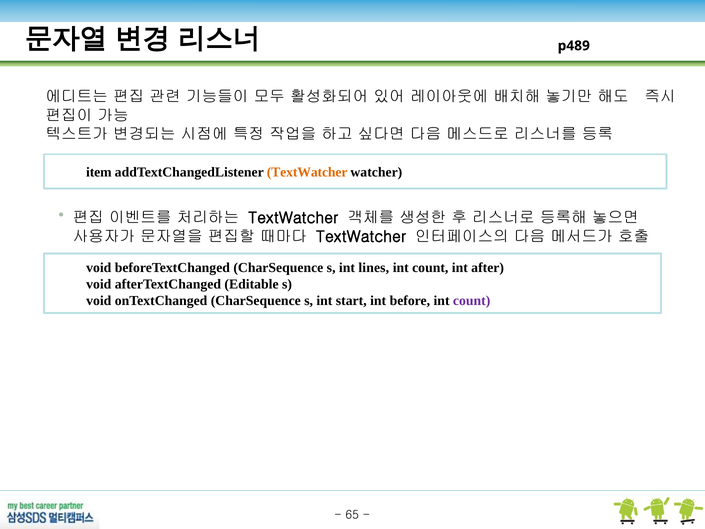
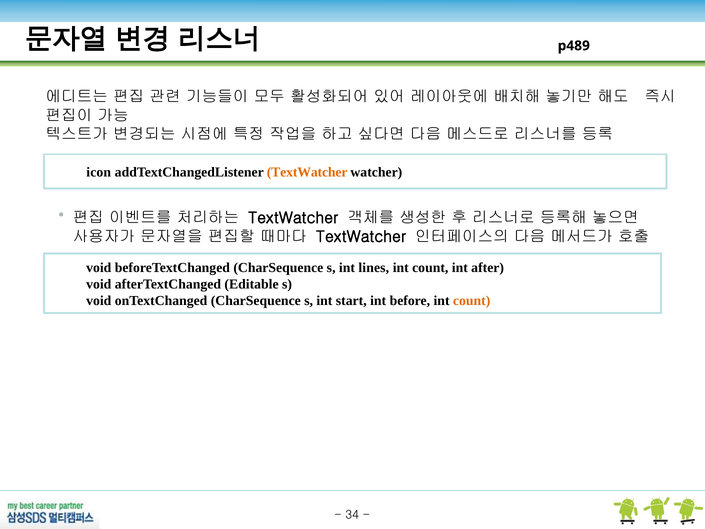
item: item -> icon
count at (472, 301) colour: purple -> orange
65: 65 -> 34
